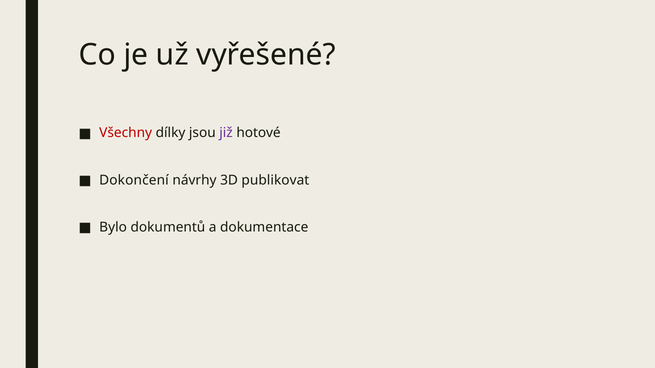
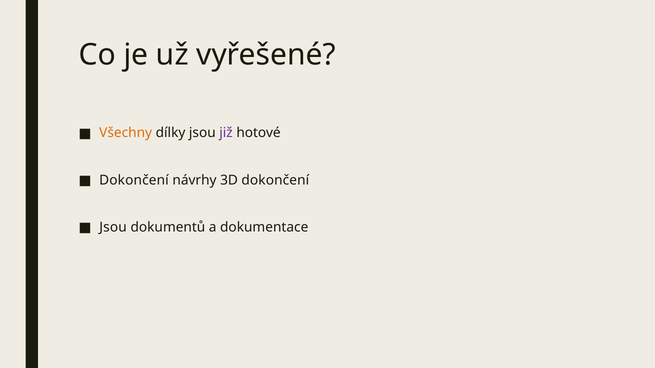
Všechny colour: red -> orange
3D publikovat: publikovat -> dokončení
Bylo at (113, 227): Bylo -> Jsou
